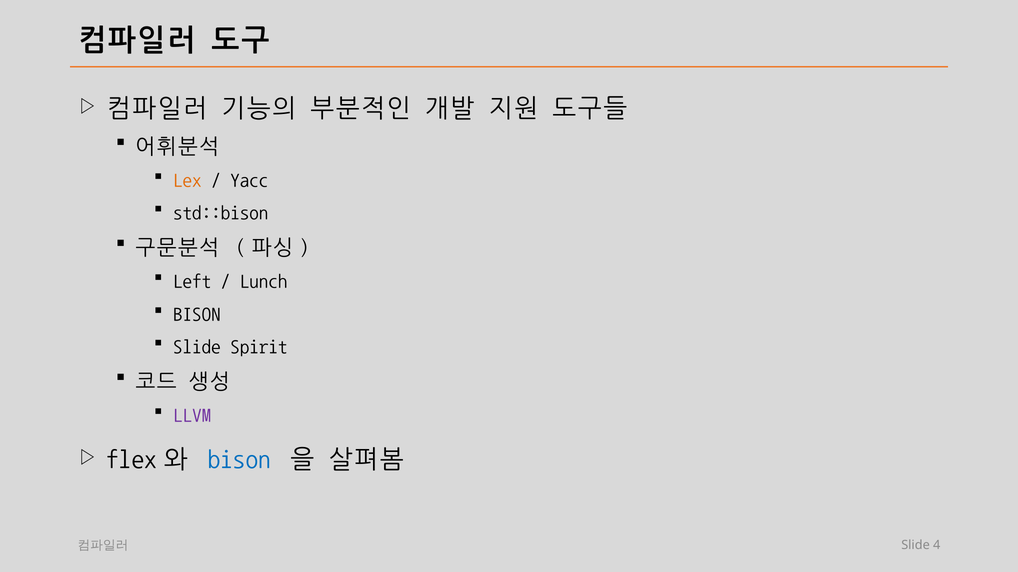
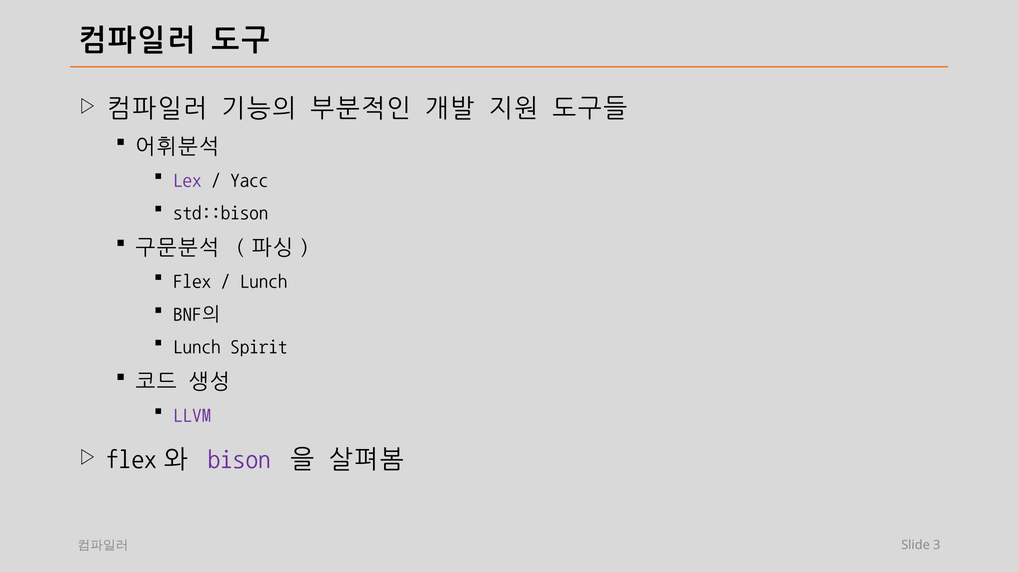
Lex colour: orange -> purple
Left: Left -> Flex
BISON at (197, 314): BISON -> BNF의
Slide at (197, 347): Slide -> Lunch
bison at (239, 459) colour: blue -> purple
4: 4 -> 3
